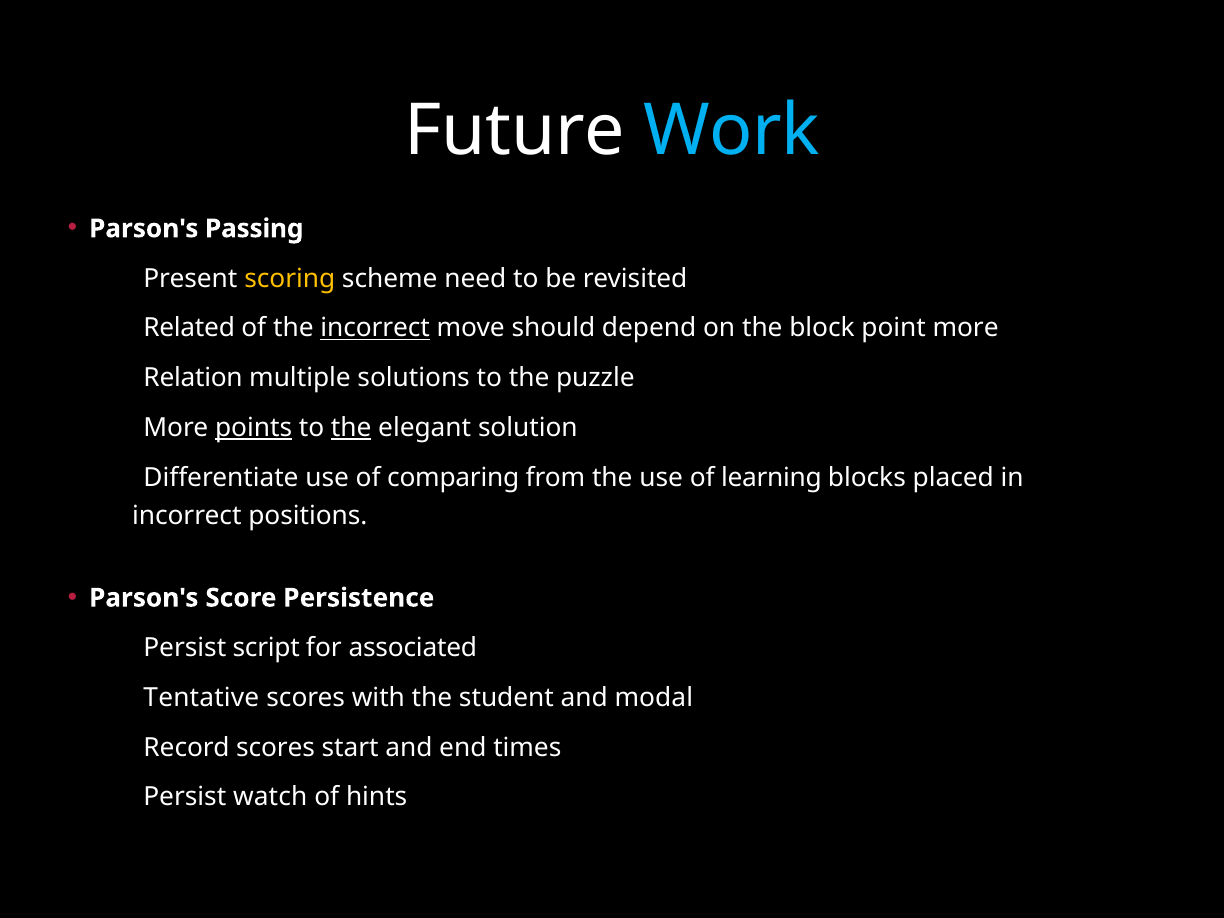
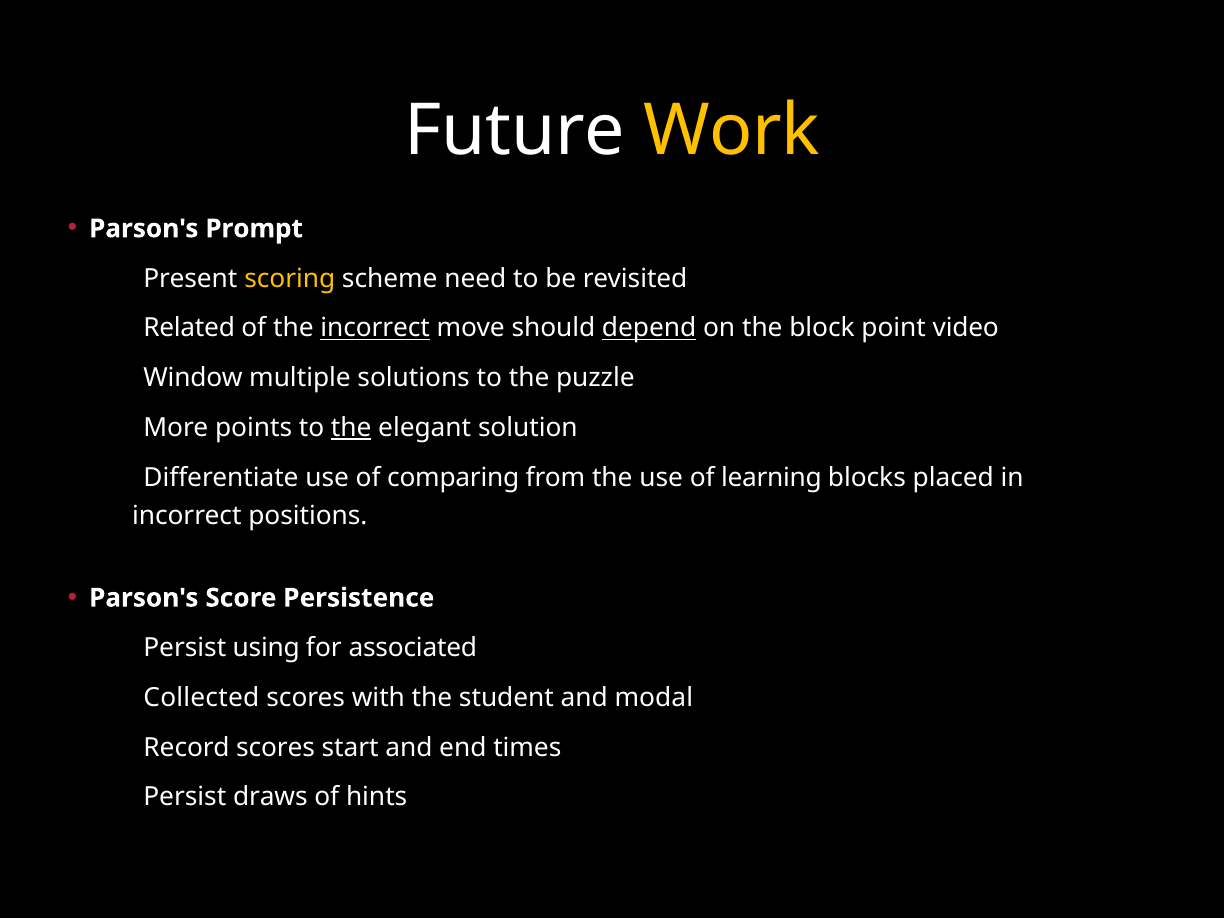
Work colour: light blue -> yellow
Passing: Passing -> Prompt
depend underline: none -> present
point more: more -> video
Relation: Relation -> Window
points underline: present -> none
script: script -> using
Tentative: Tentative -> Collected
watch: watch -> draws
